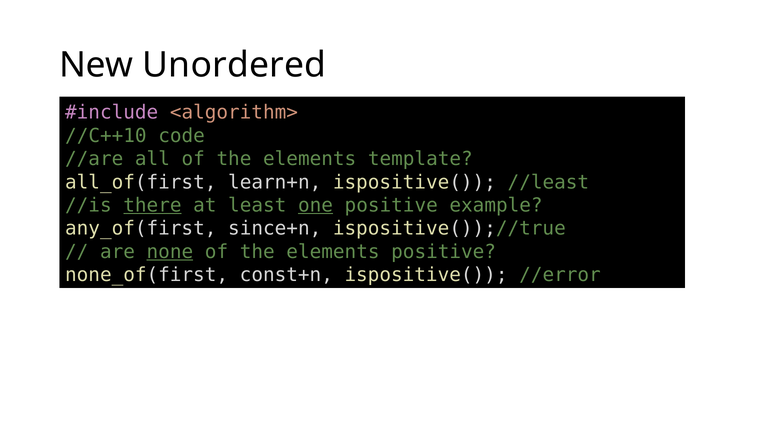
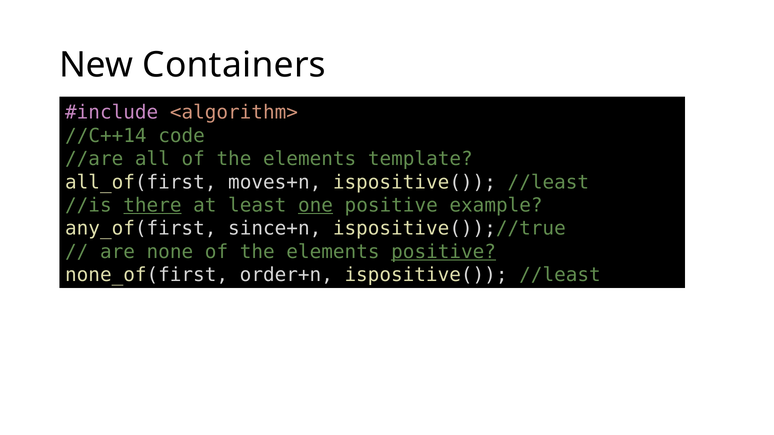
Unordered: Unordered -> Containers
//C++10: //C++10 -> //C++14
learn+n: learn+n -> moves+n
none underline: present -> none
positive at (444, 252) underline: none -> present
const+n: const+n -> order+n
//error at (560, 275): //error -> //least
